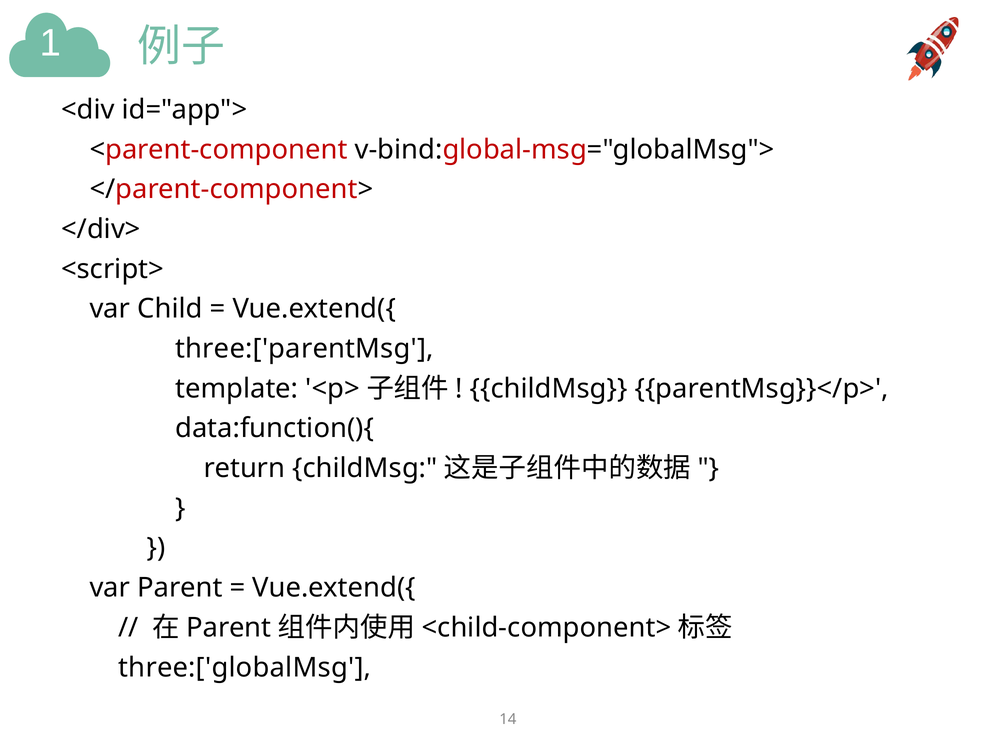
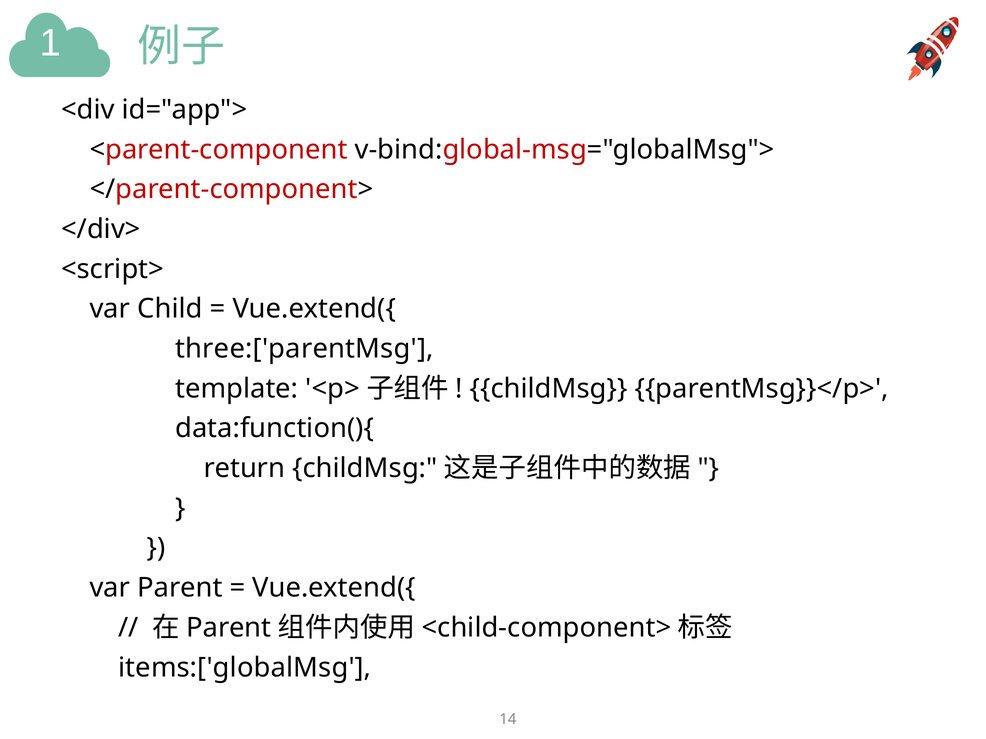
three:['globalMsg: three:['globalMsg -> items:['globalMsg
